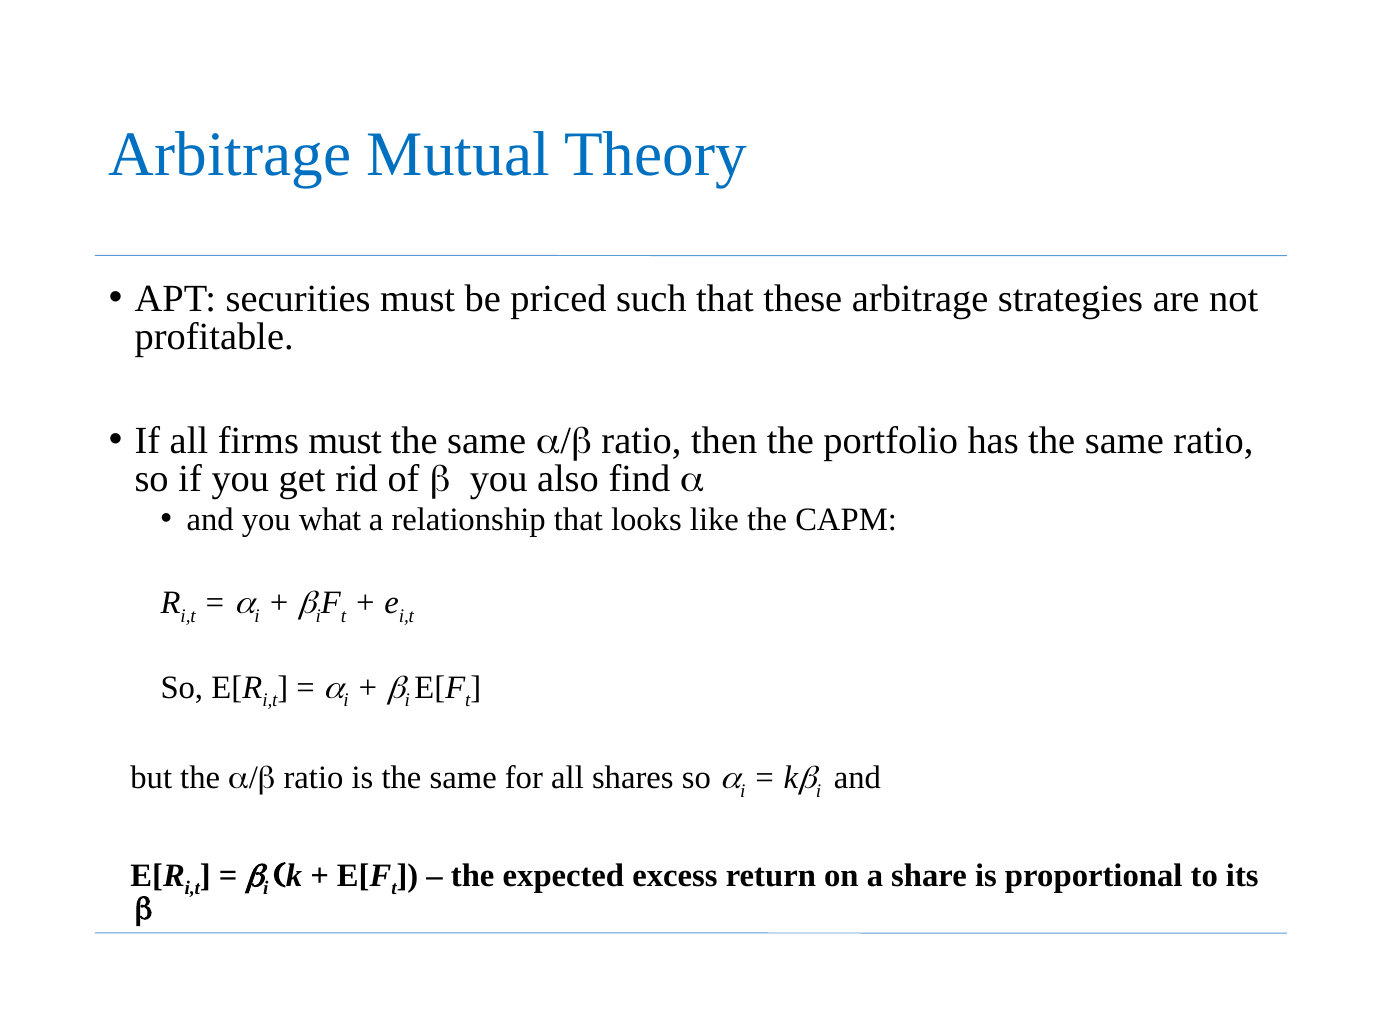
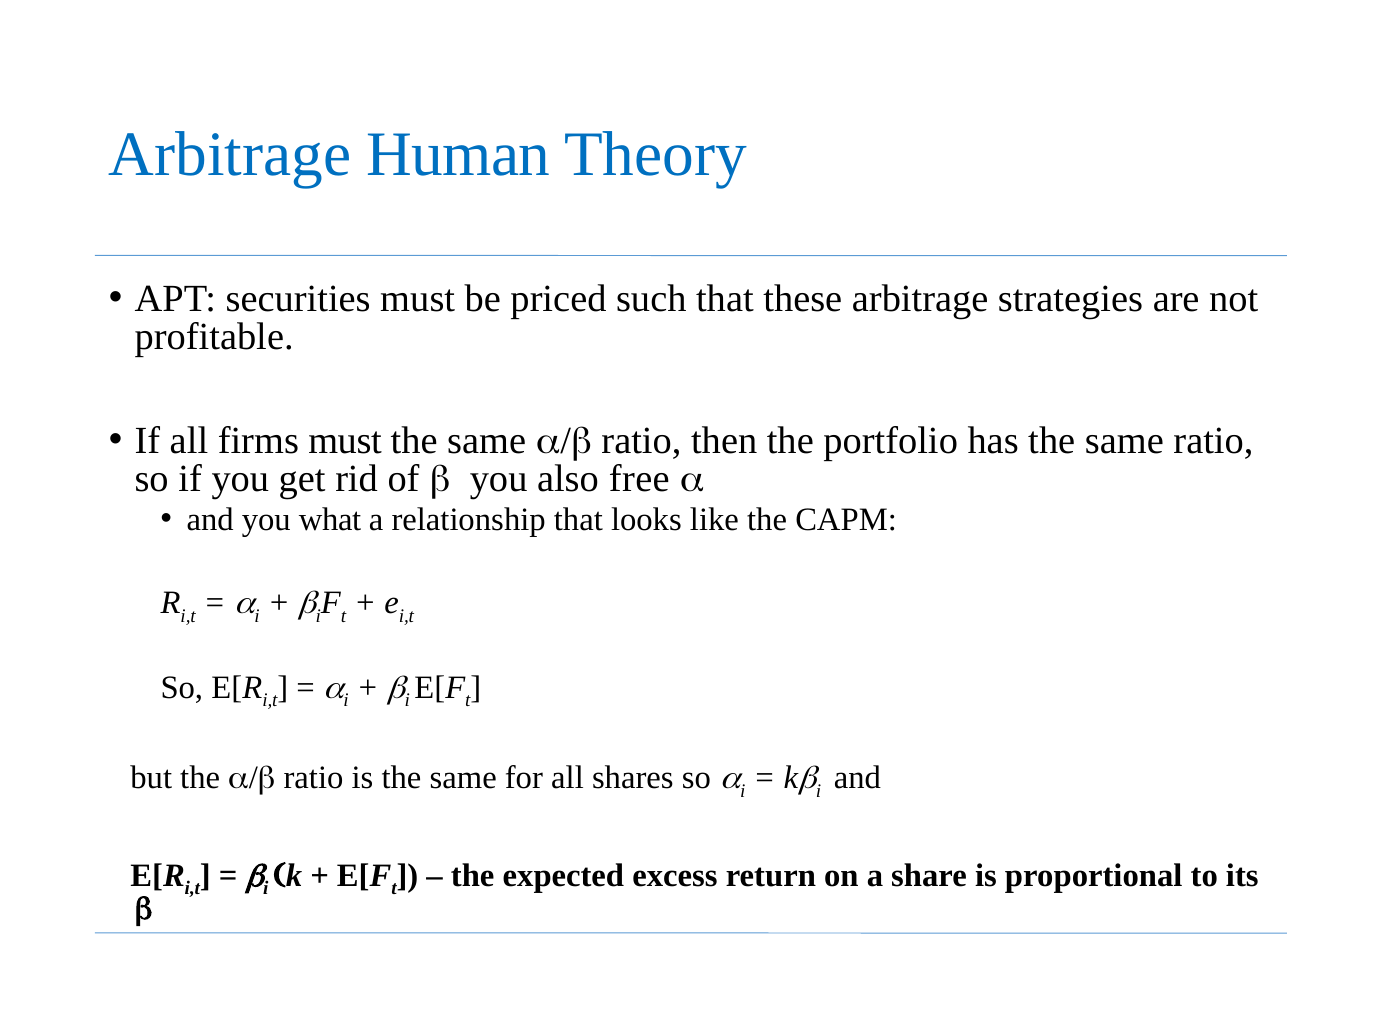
Mutual: Mutual -> Human
find: find -> free
